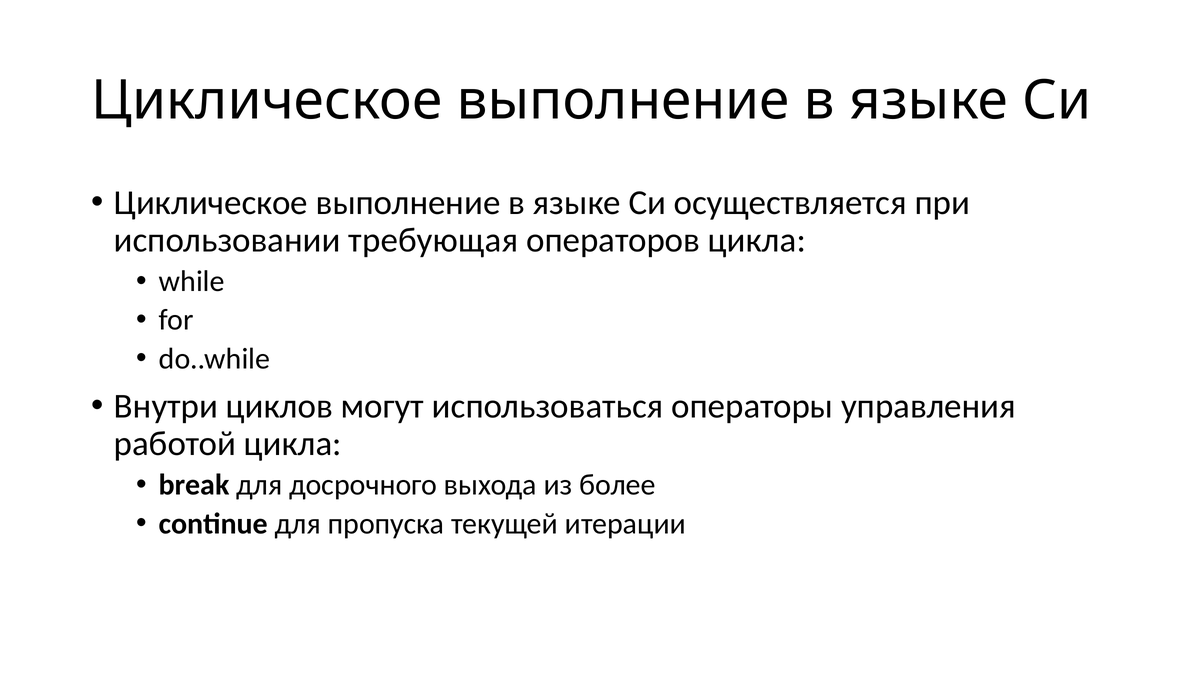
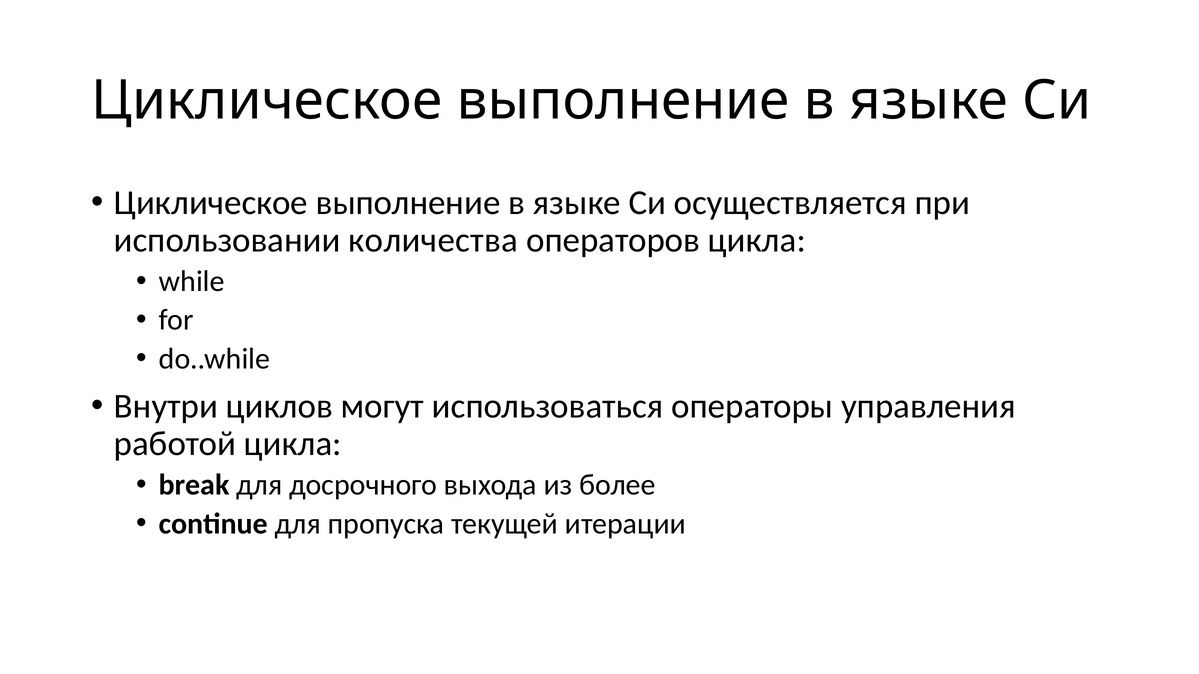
требующая: требующая -> количества
